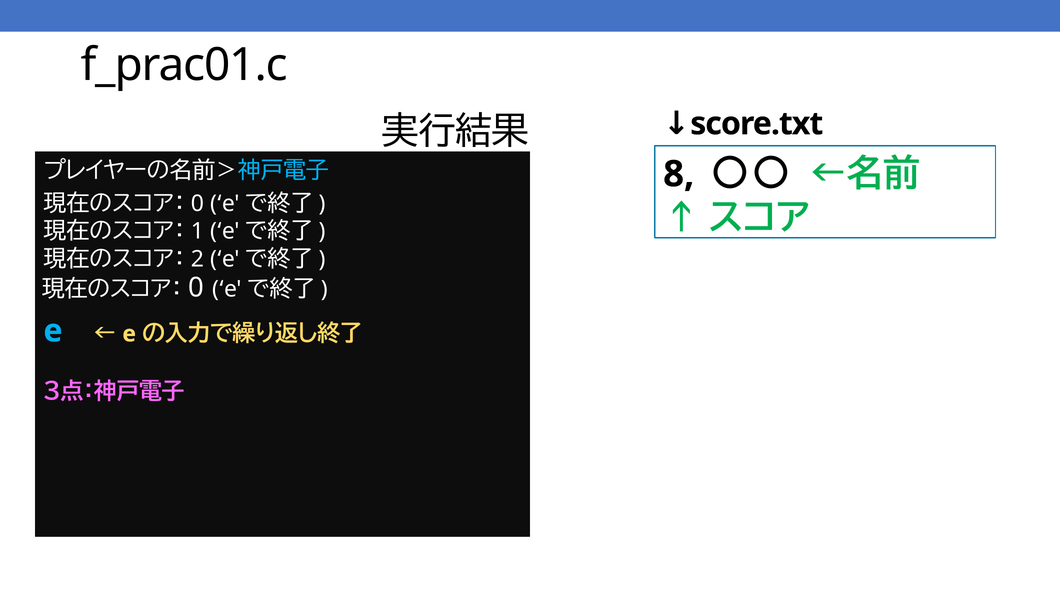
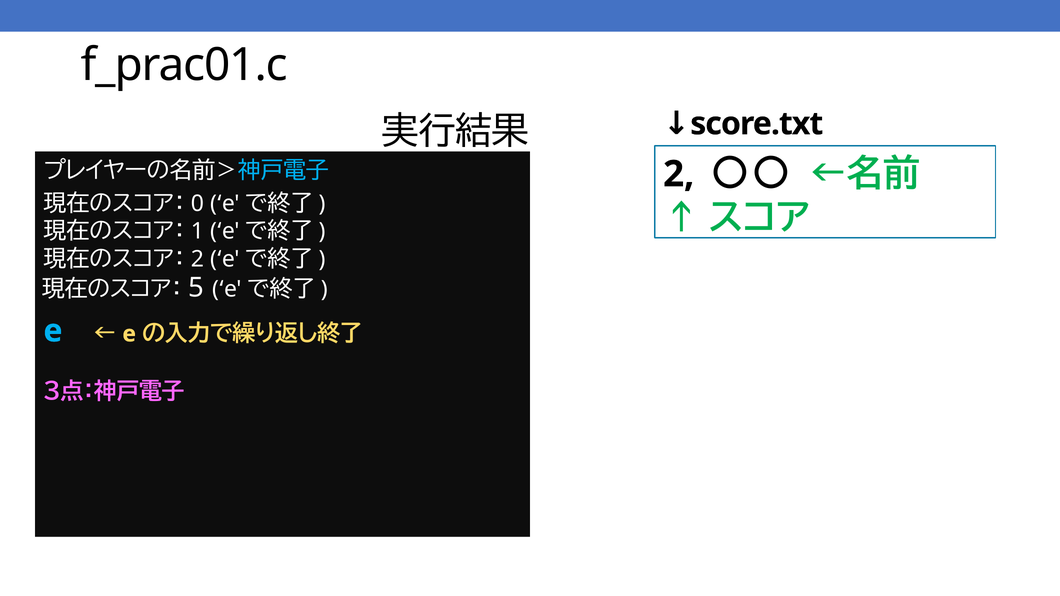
8 at (679, 174): 8 -> 2
0 at (196, 288): 0 -> 5
